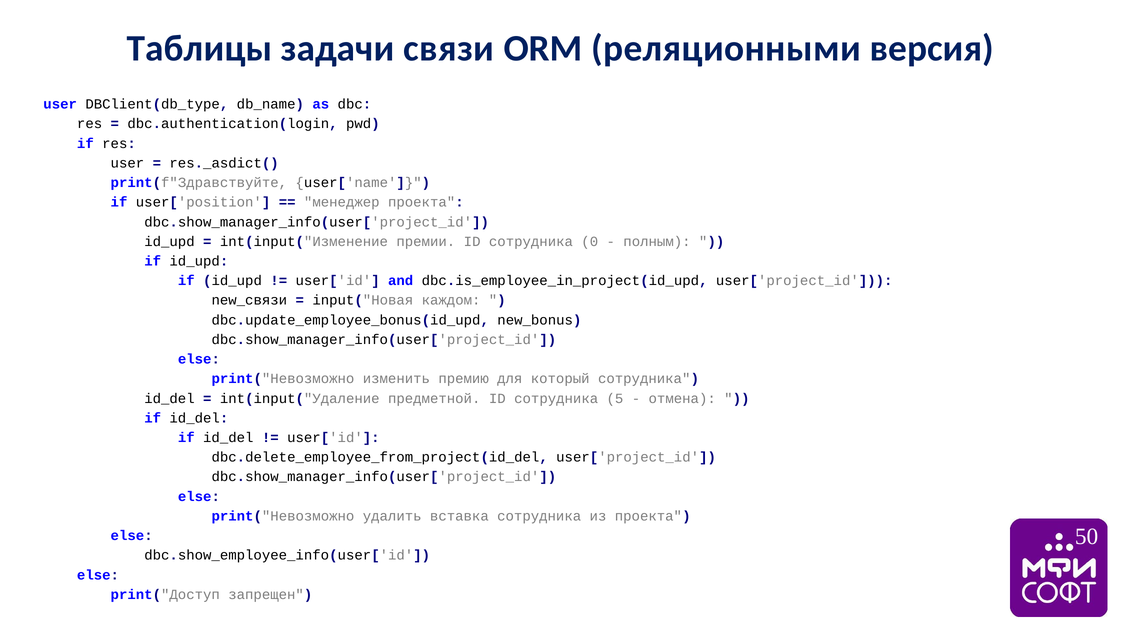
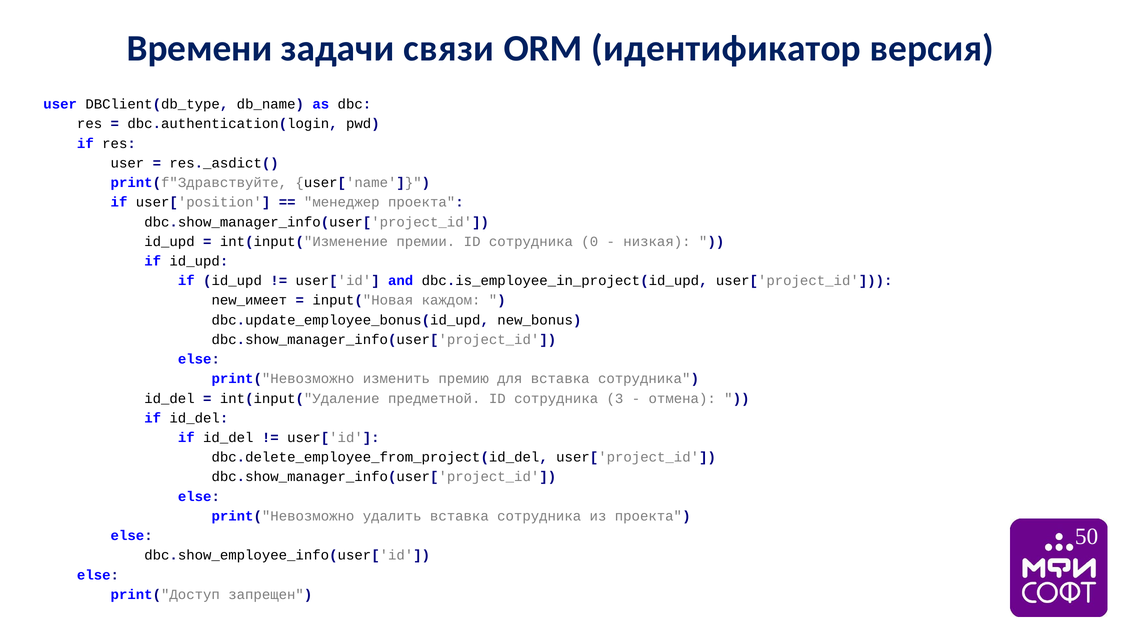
Таблицы: Таблицы -> Времени
реляционными: реляционными -> идентификатор
полным: полным -> низкая
new_связи: new_связи -> new_имеет
для который: который -> вставка
5: 5 -> 3
